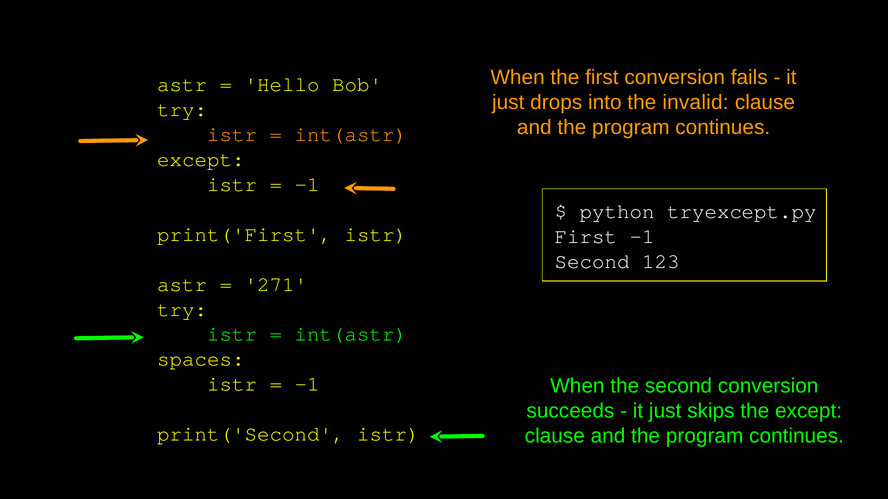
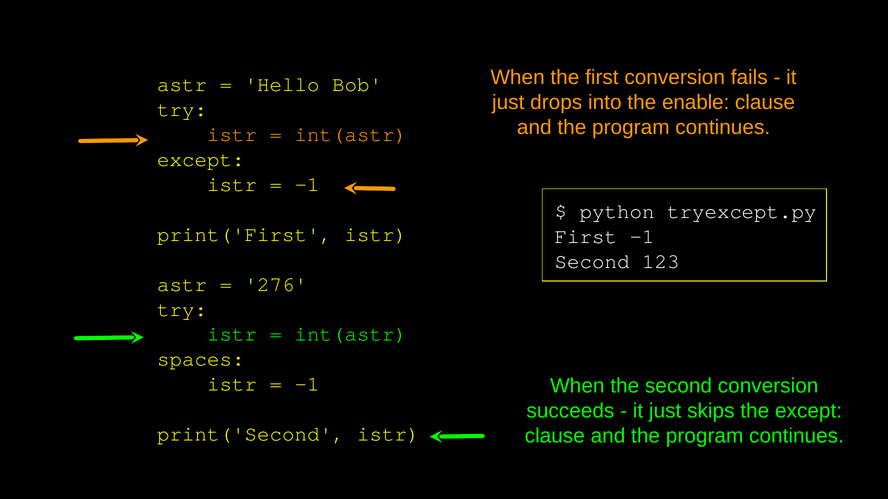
invalid: invalid -> enable
271: 271 -> 276
